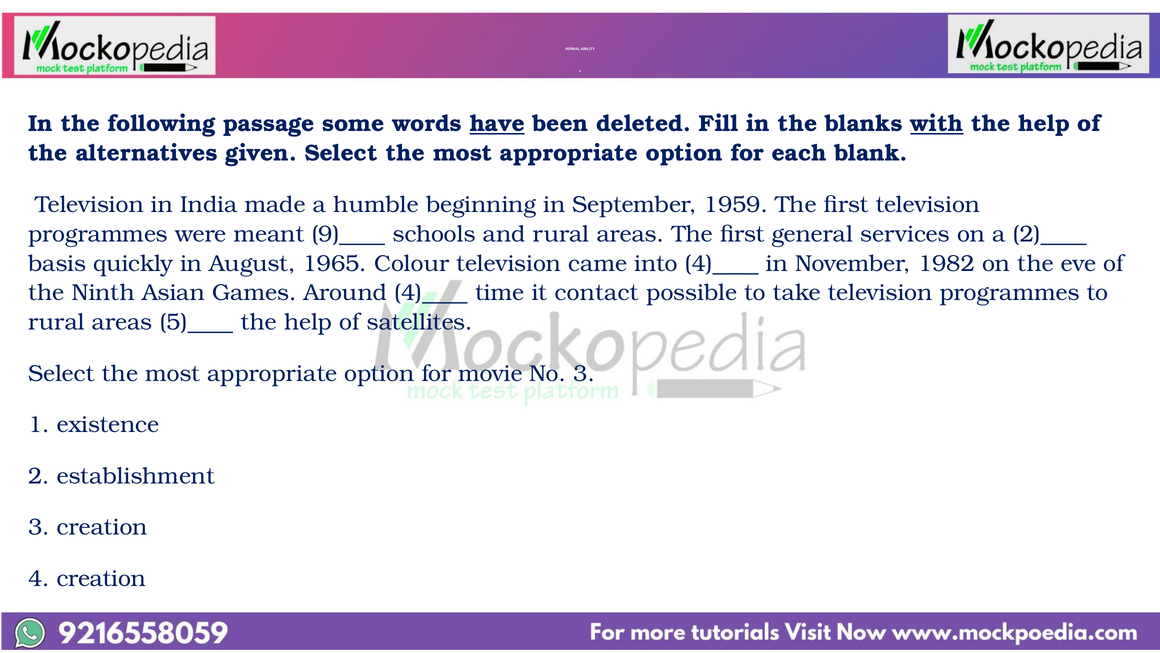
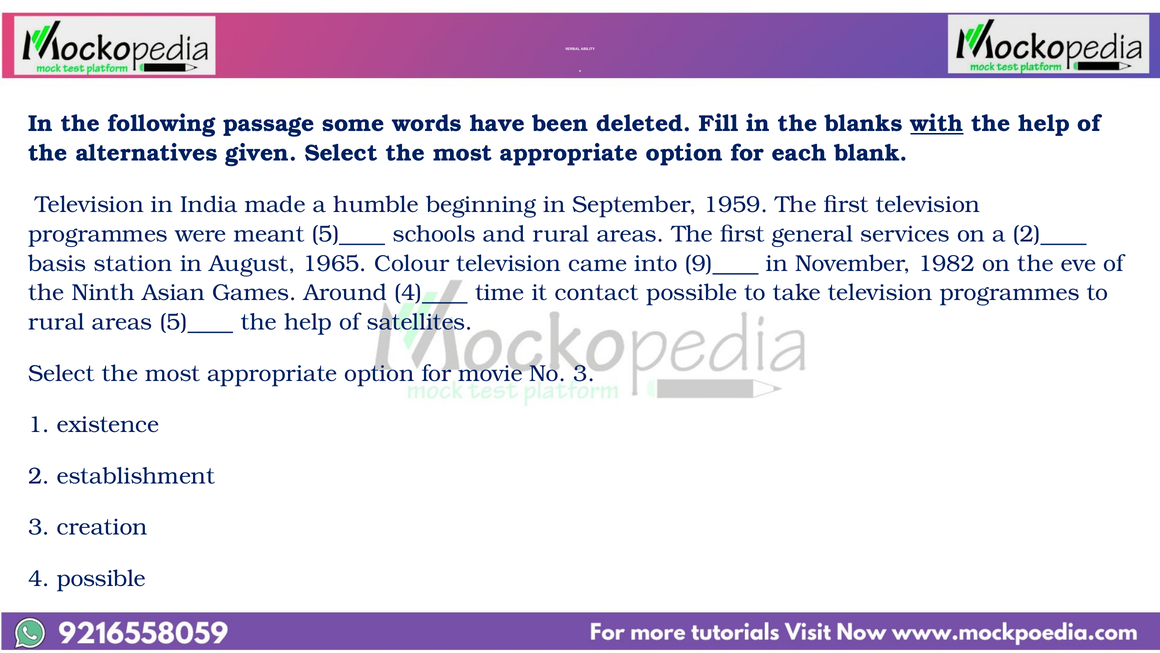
have underline: present -> none
meant 9)____: 9)____ -> 5)____
quickly: quickly -> station
into 4)____: 4)____ -> 9)____
4 creation: creation -> possible
